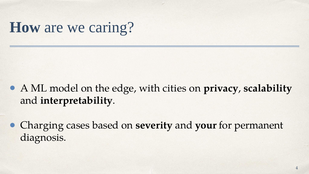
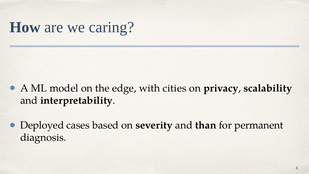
Charging: Charging -> Deployed
your: your -> than
